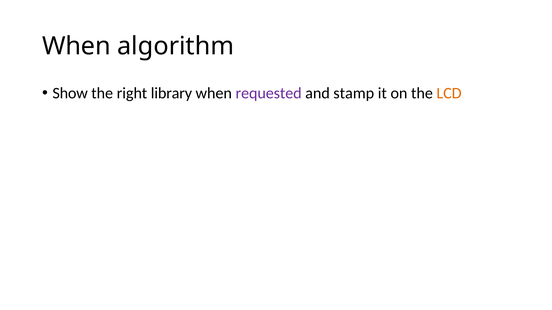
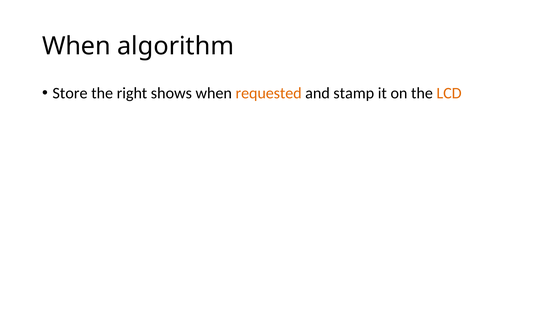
Show: Show -> Store
library: library -> shows
requested colour: purple -> orange
